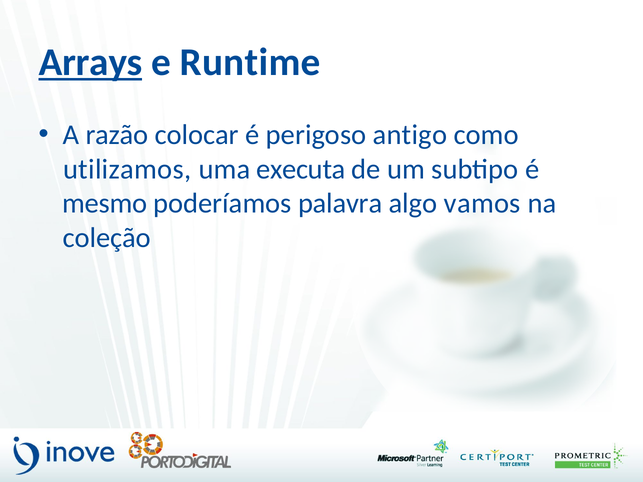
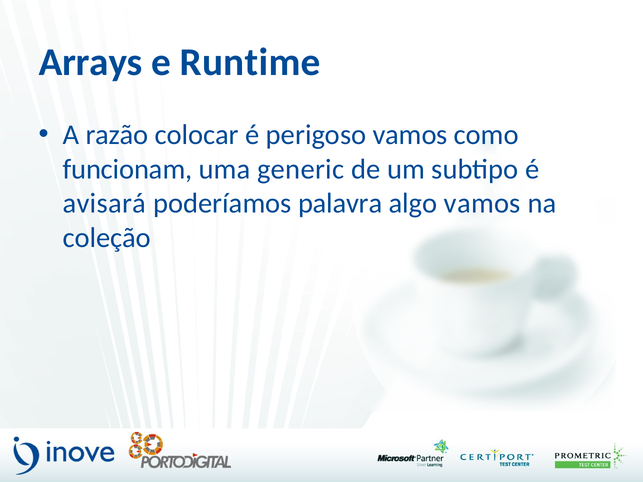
Arrays underline: present -> none
perigoso antigo: antigo -> vamos
utilizamos: utilizamos -> funcionam
executa: executa -> generic
mesmo: mesmo -> avisará
